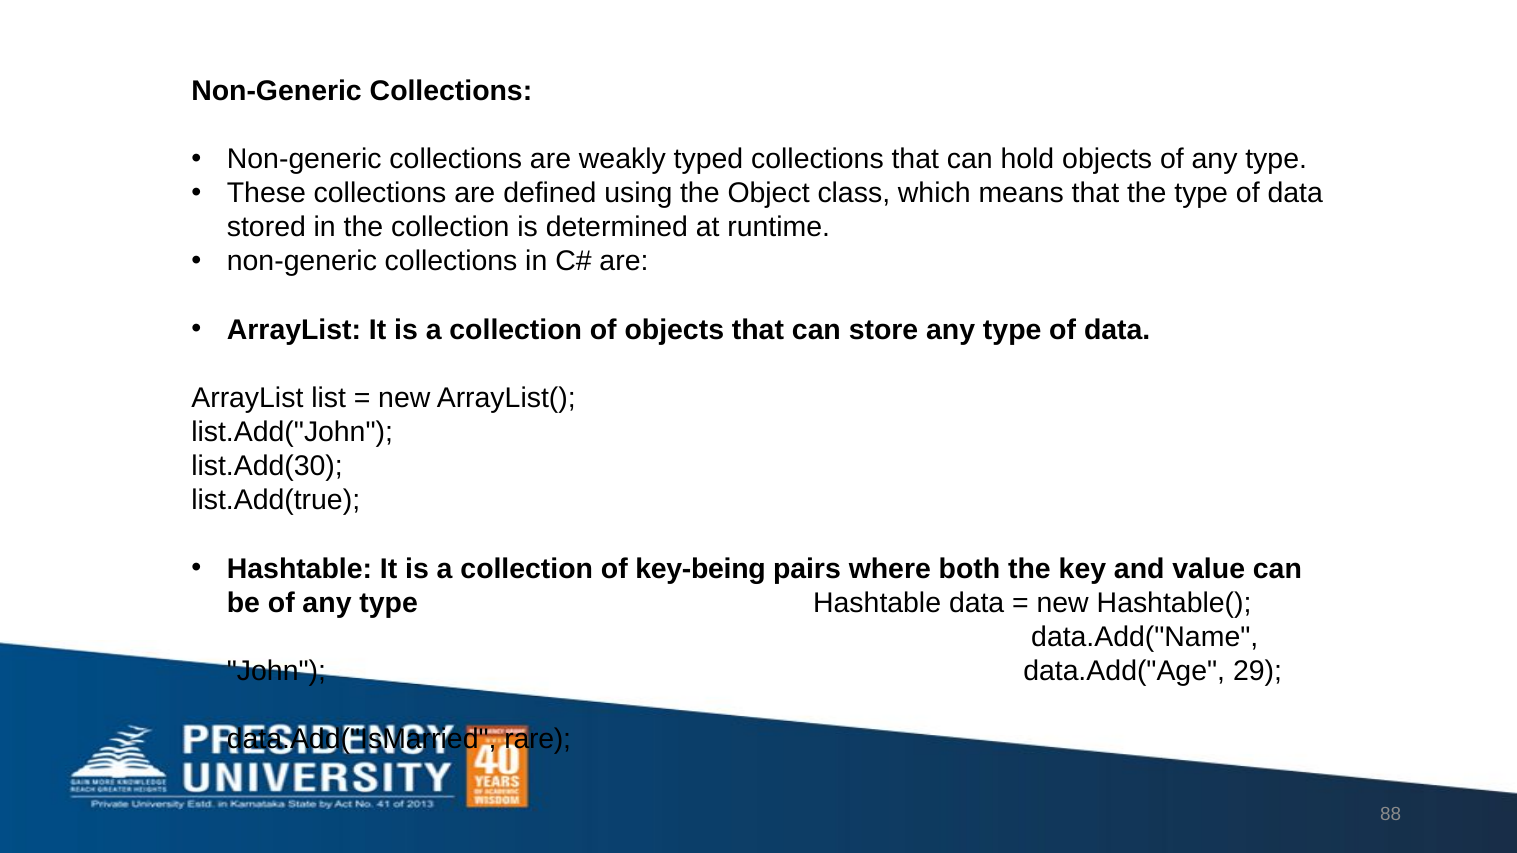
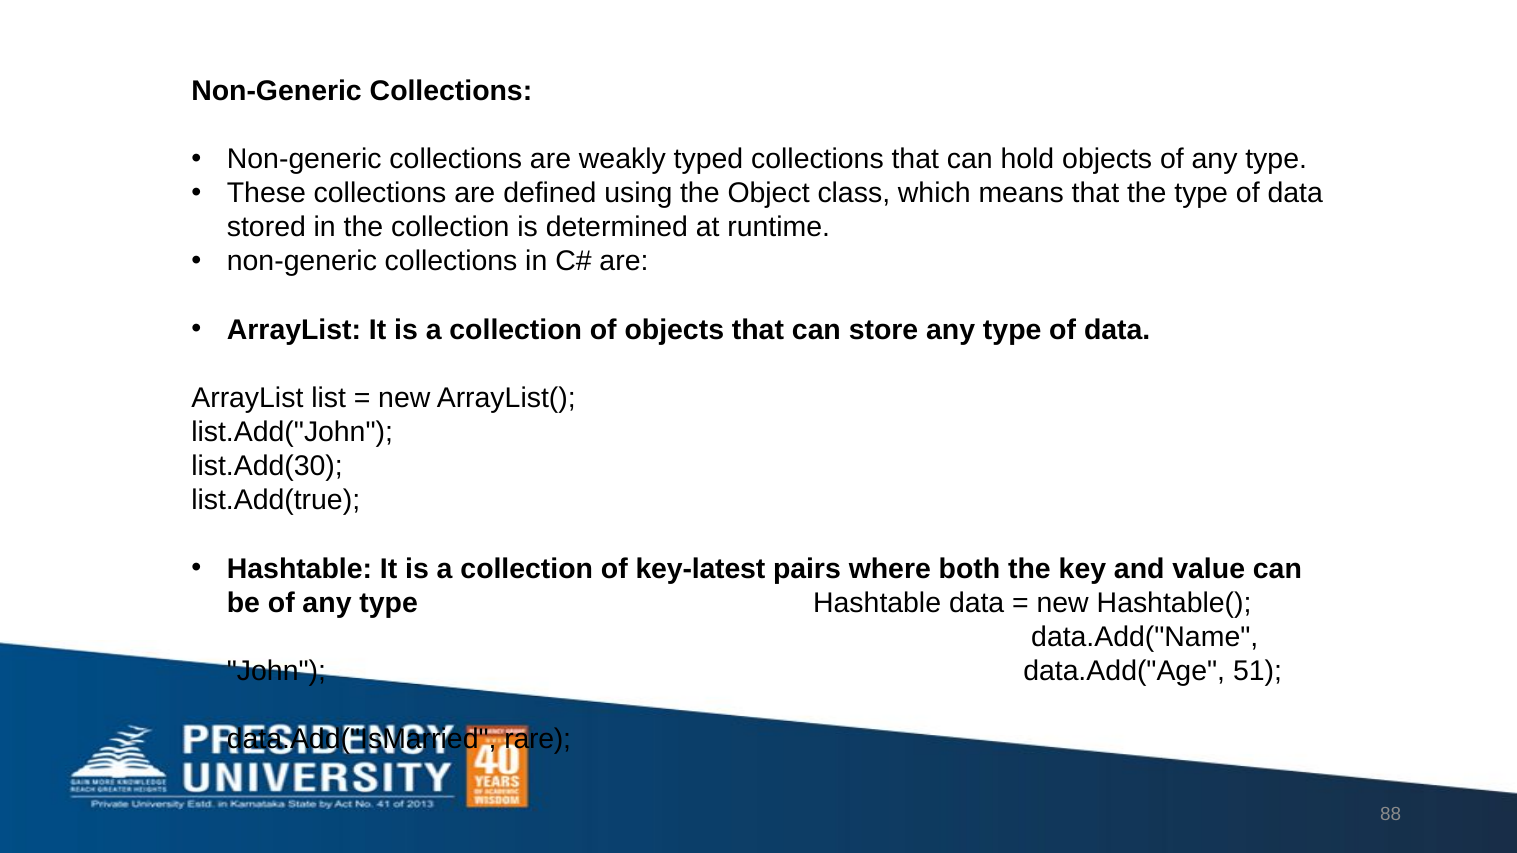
key-being: key-being -> key-latest
29: 29 -> 51
